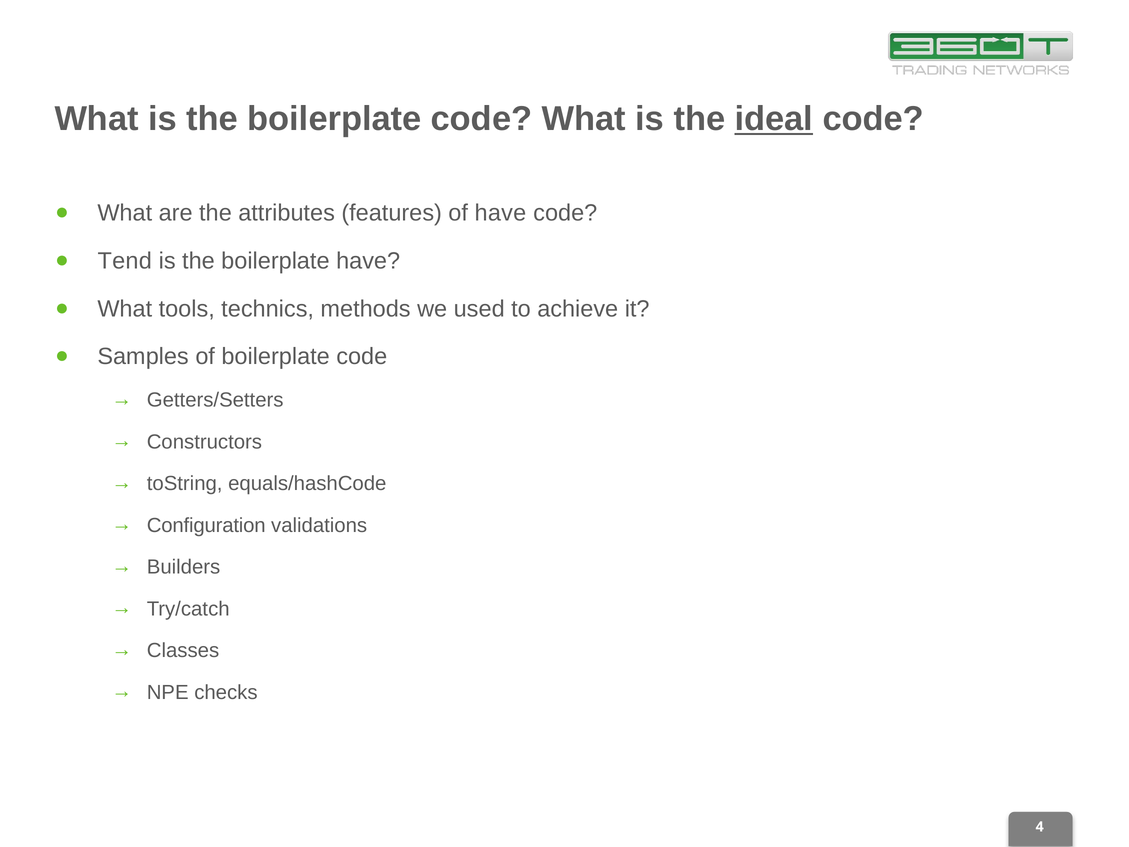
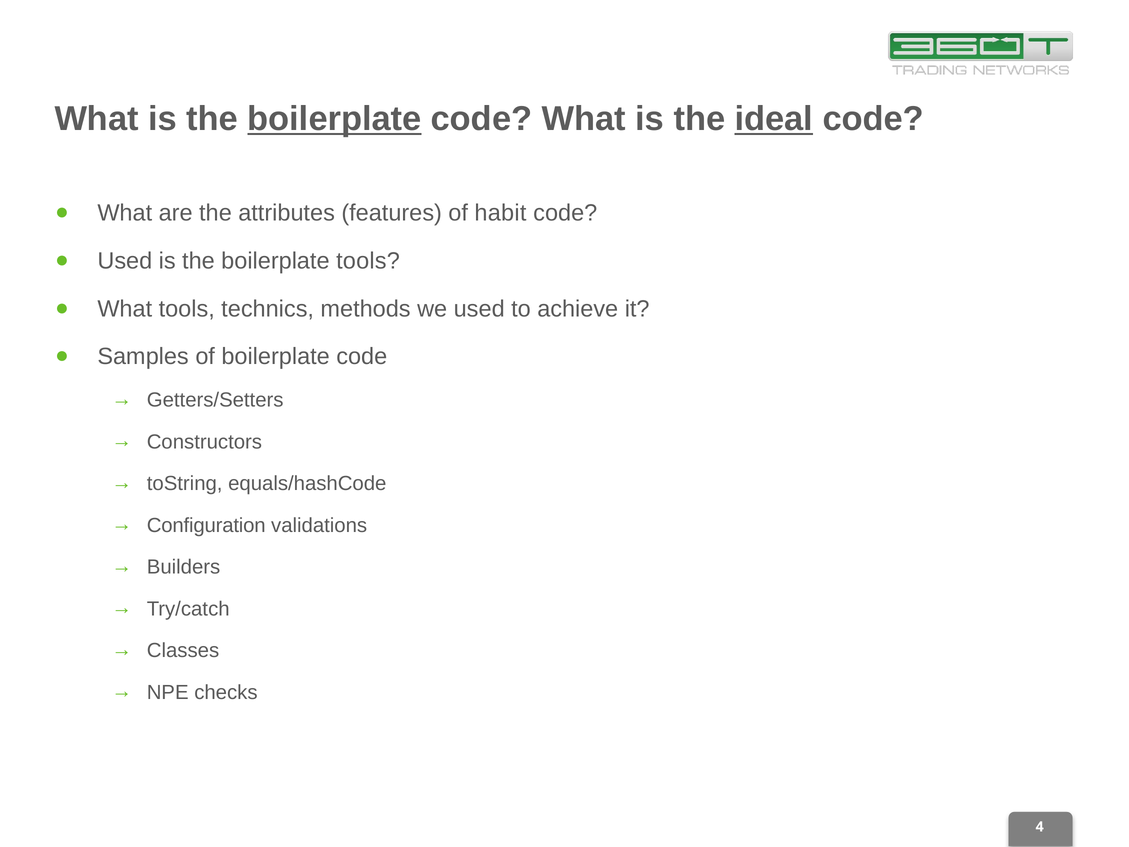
boilerplate at (334, 119) underline: none -> present
of have: have -> habit
Tend at (125, 261): Tend -> Used
boilerplate have: have -> tools
